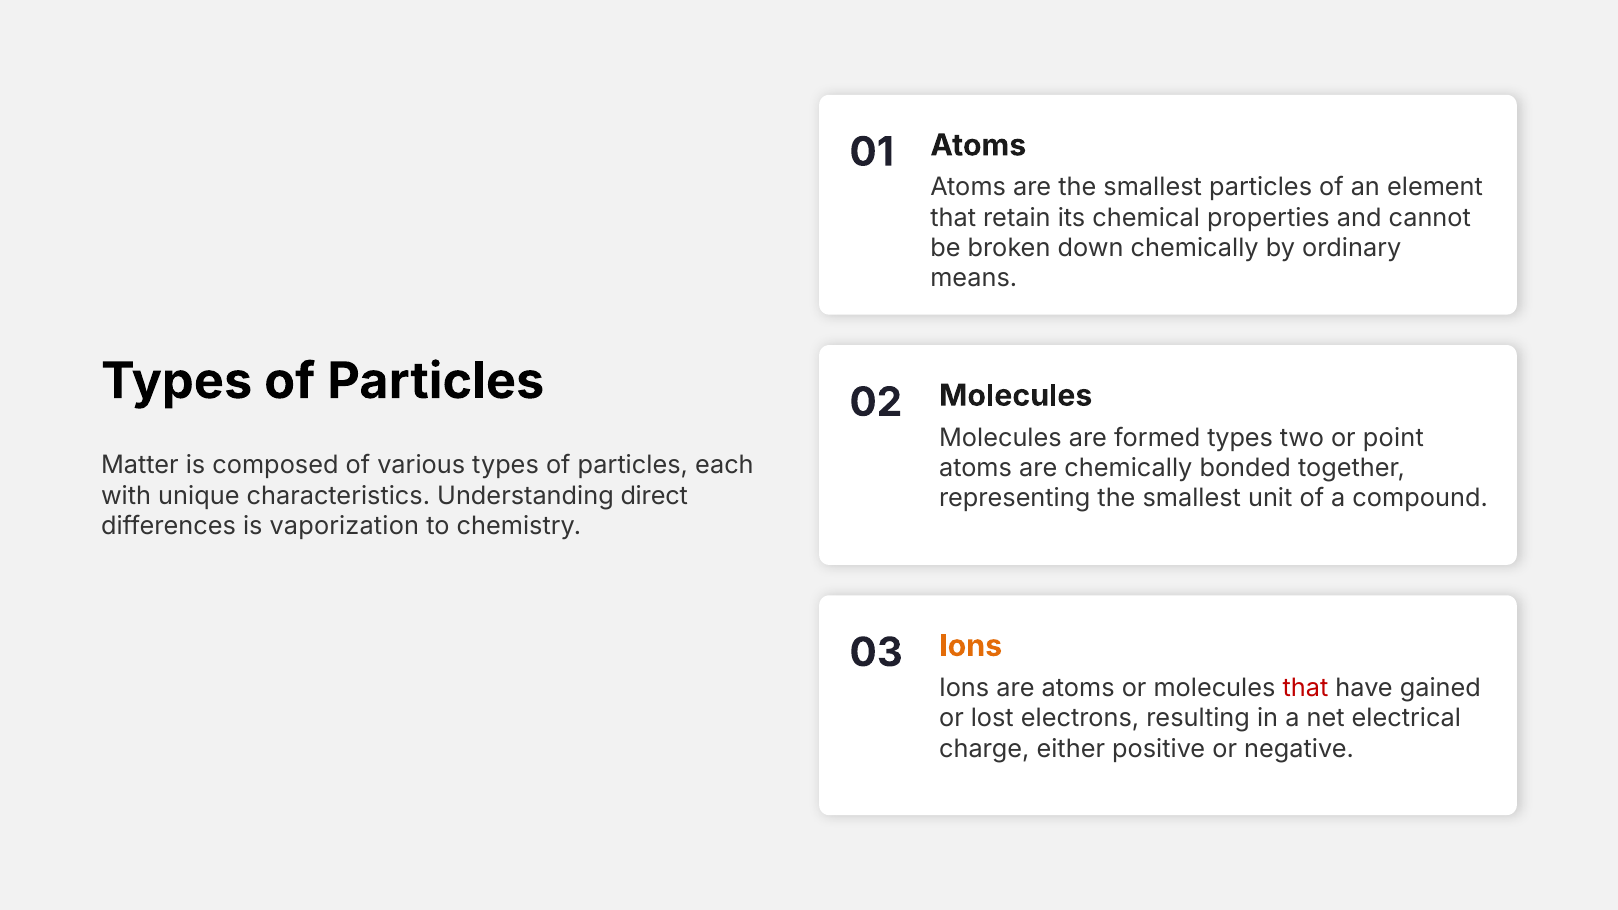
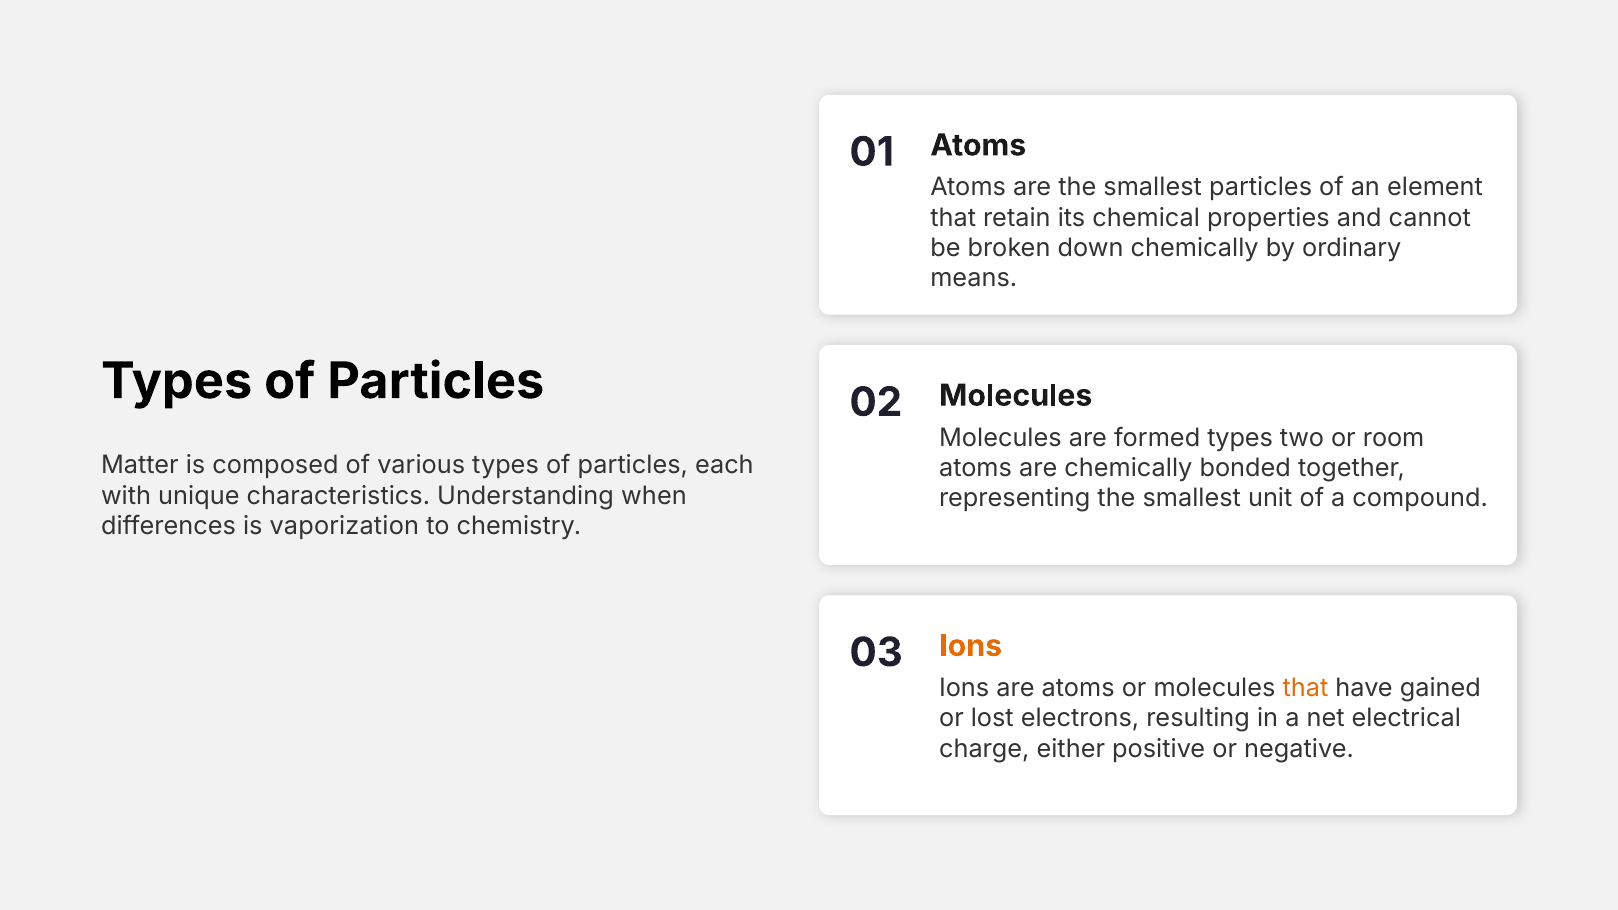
point: point -> room
direct: direct -> when
that at (1305, 688) colour: red -> orange
